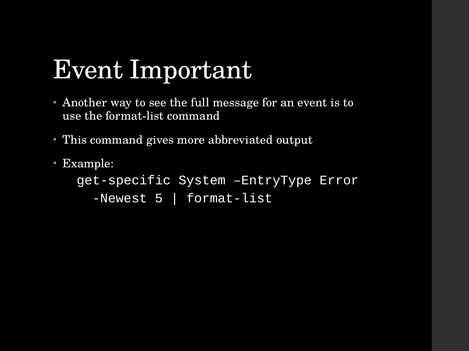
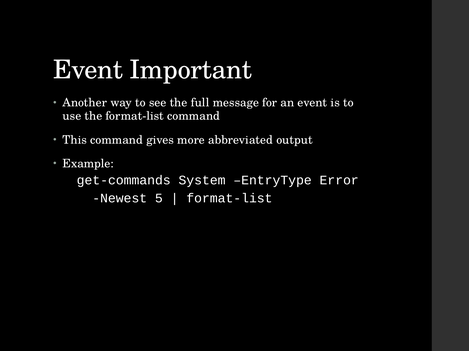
get-specific: get-specific -> get-commands
